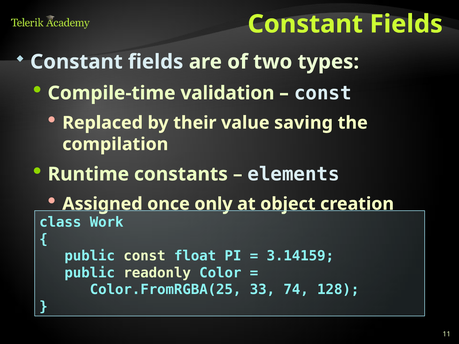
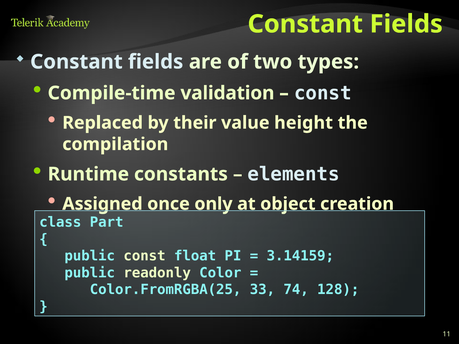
saving: saving -> height
Work: Work -> Part
